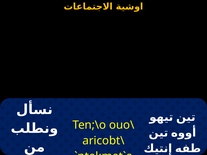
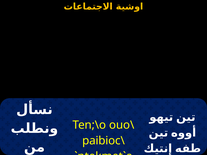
aricobt\: aricobt\ -> paibioc\
